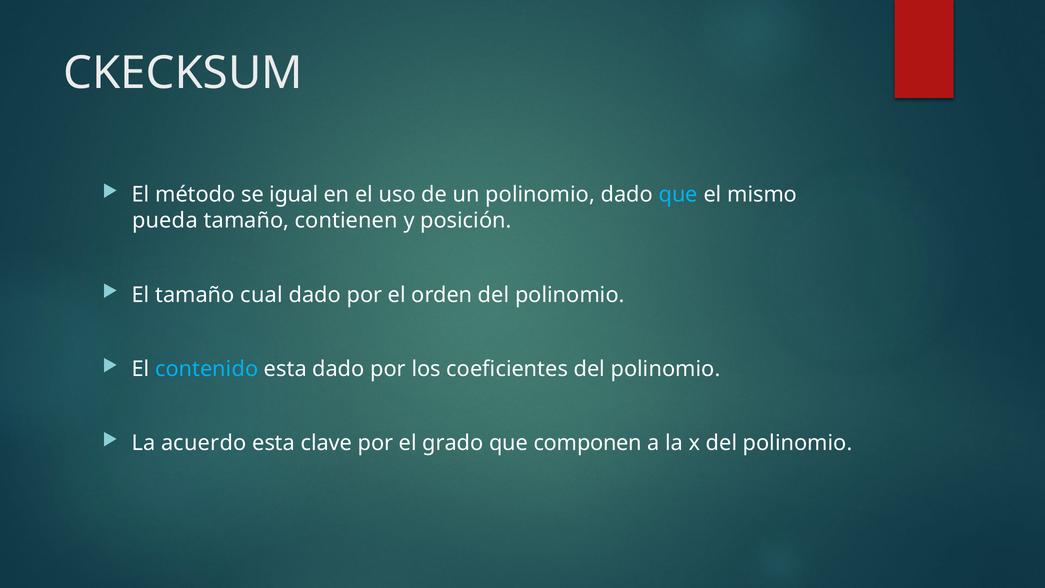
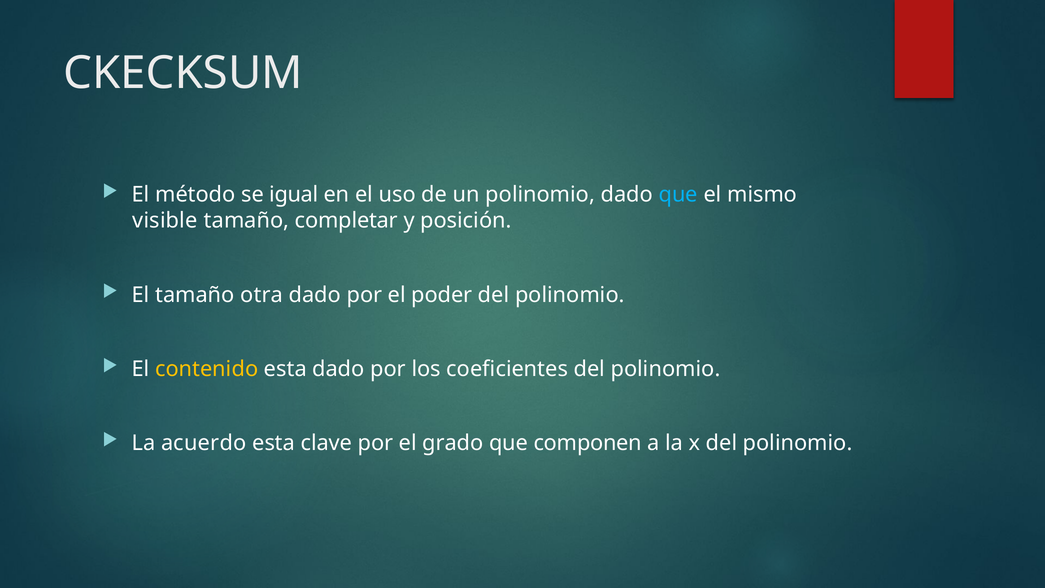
pueda: pueda -> visible
contienen: contienen -> completar
cual: cual -> otra
orden: orden -> poder
contenido colour: light blue -> yellow
